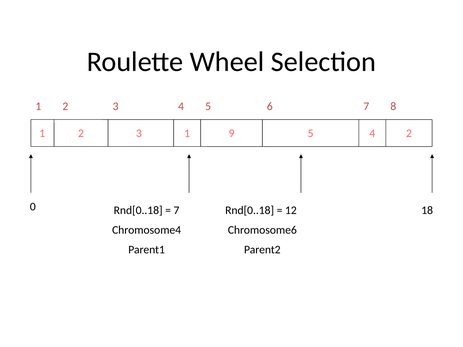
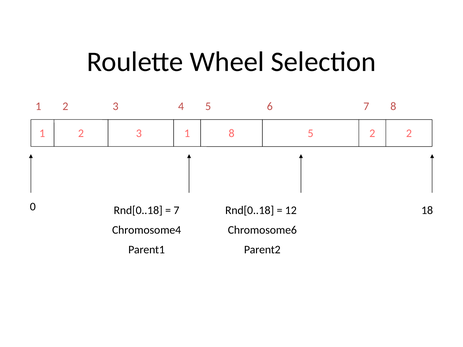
1 9: 9 -> 8
5 4: 4 -> 2
